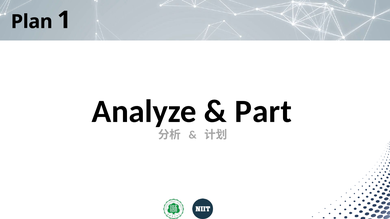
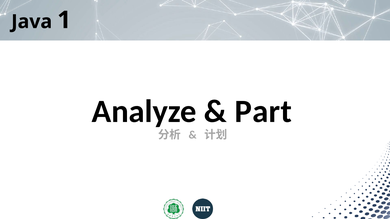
Plan: Plan -> Java
